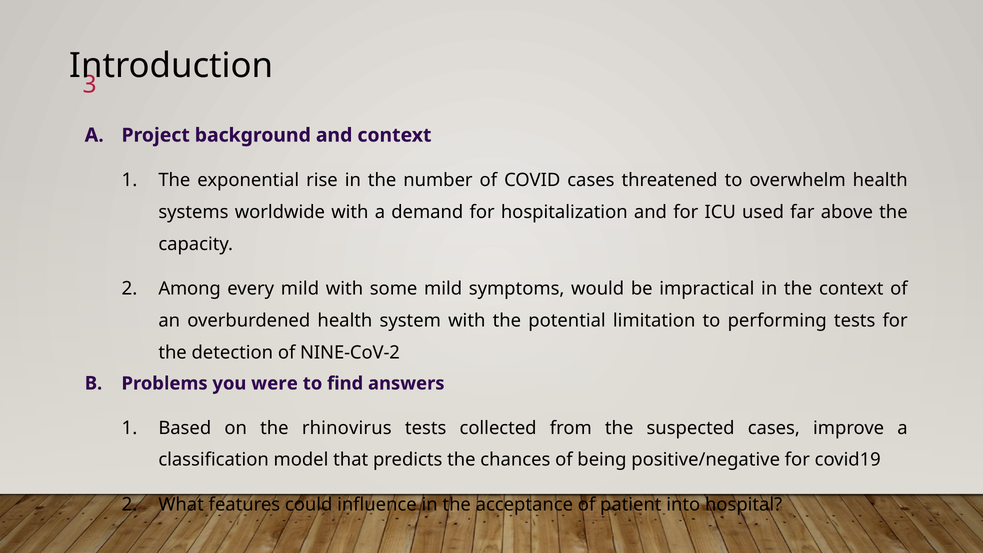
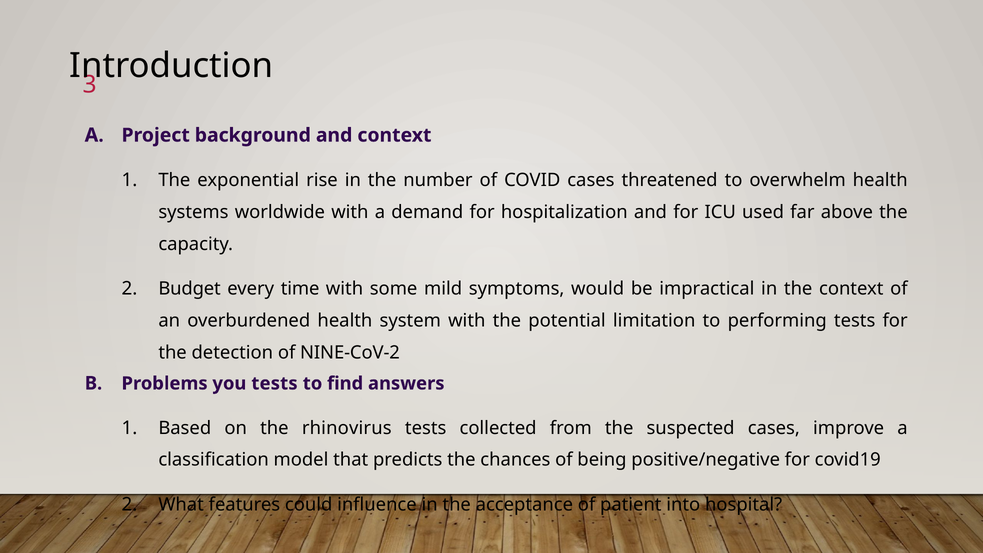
Among: Among -> Budget
every mild: mild -> time
you were: were -> tests
